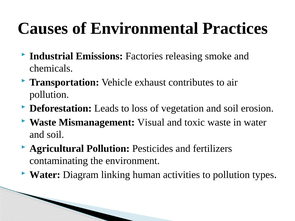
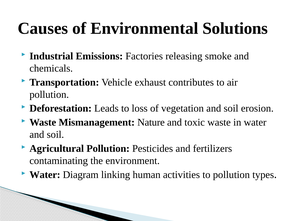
Practices: Practices -> Solutions
Visual: Visual -> Nature
